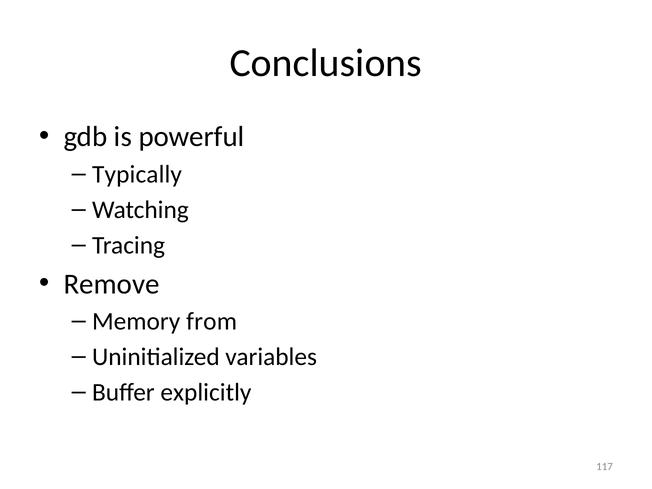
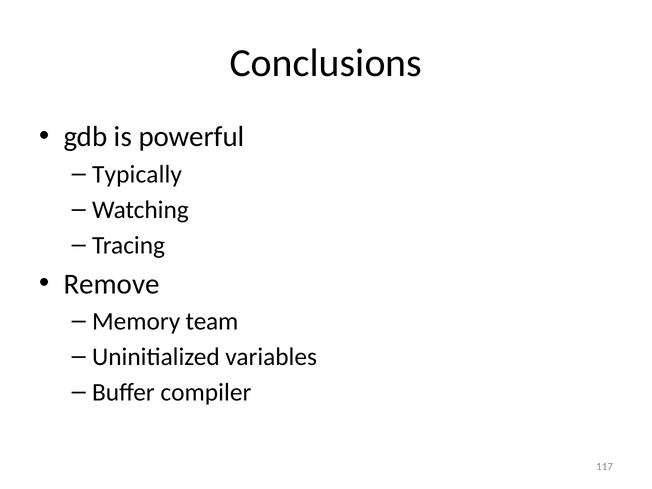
from: from -> team
explicitly: explicitly -> compiler
